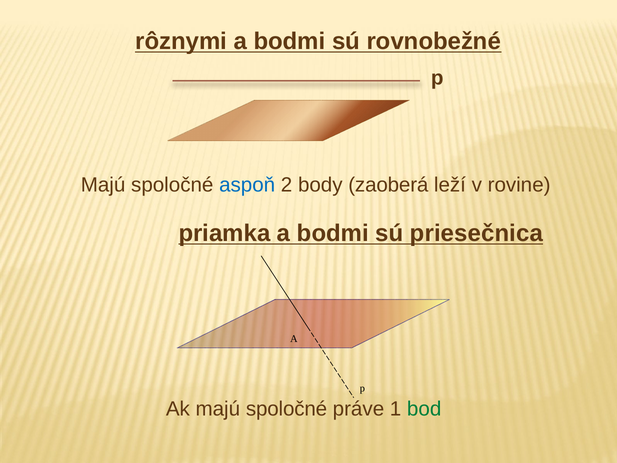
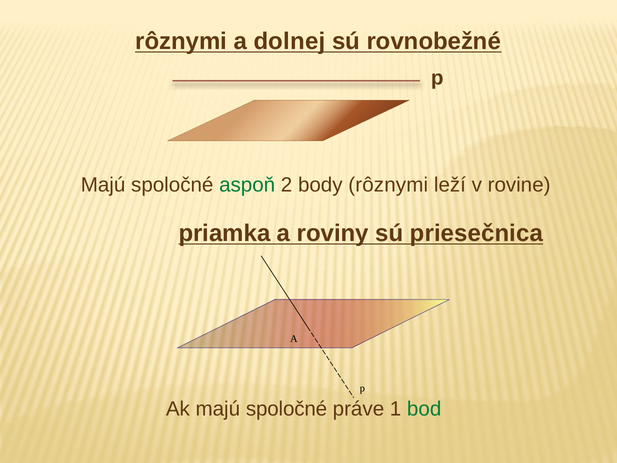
bodmi at (290, 42): bodmi -> dolnej
aspoň colour: blue -> green
body zaoberá: zaoberá -> rôznymi
priamka a bodmi: bodmi -> roviny
